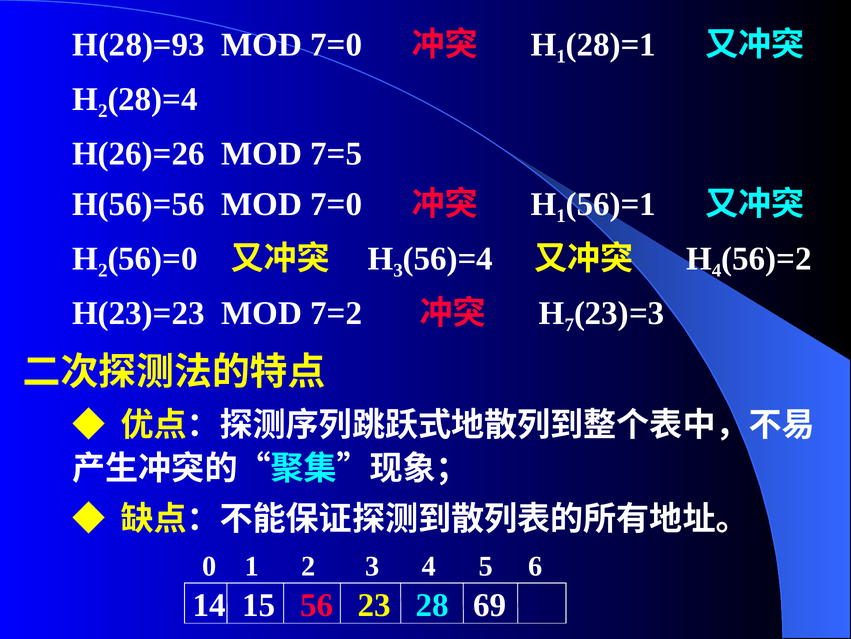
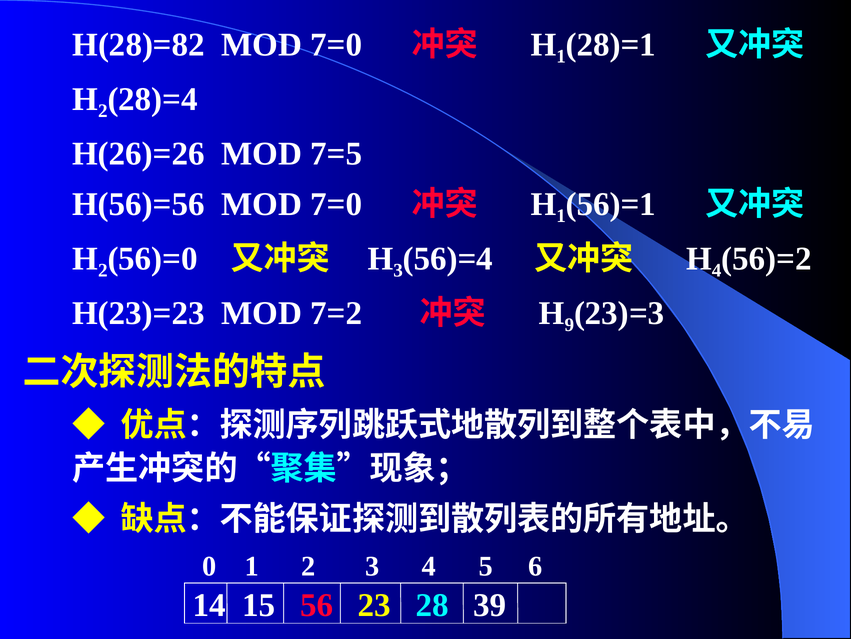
H(28)=93: H(28)=93 -> H(28)=82
7: 7 -> 9
69: 69 -> 39
